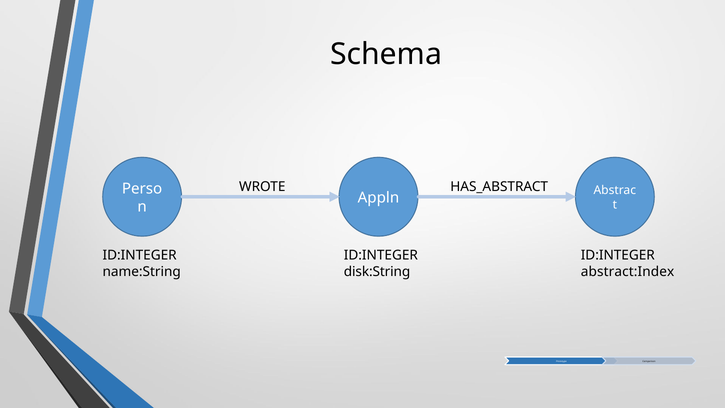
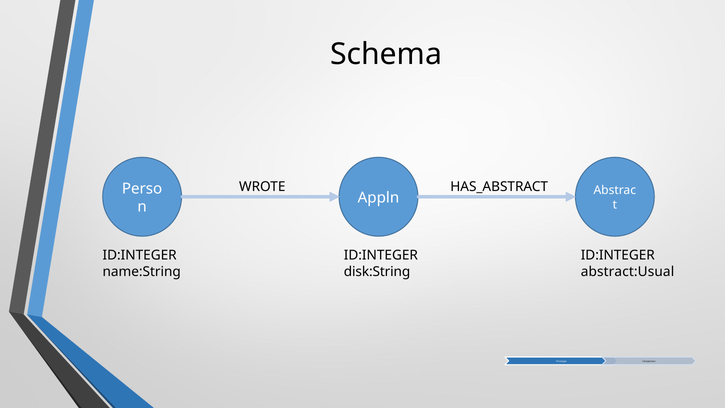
abstract:Index: abstract:Index -> abstract:Usual
